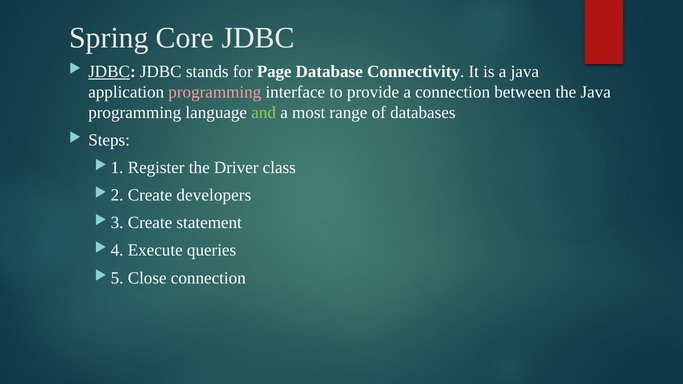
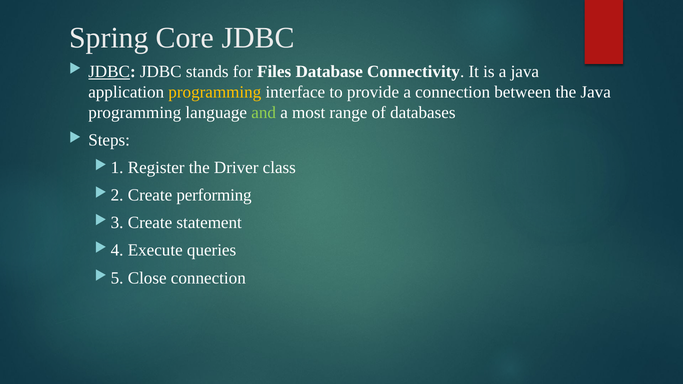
Page: Page -> Files
programming at (215, 92) colour: pink -> yellow
developers: developers -> performing
